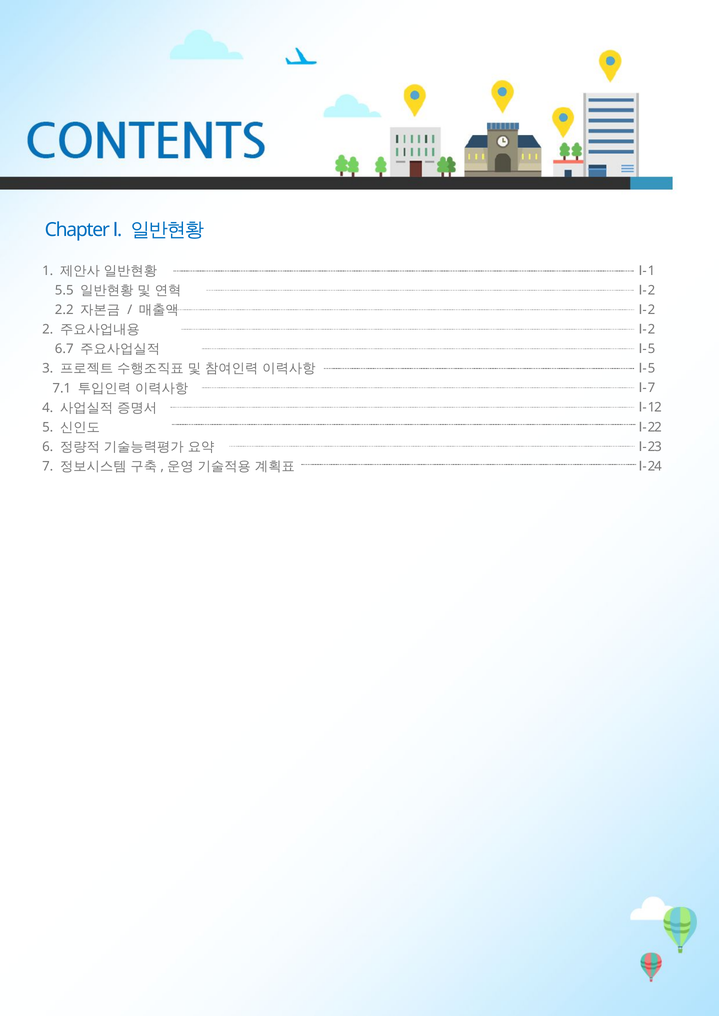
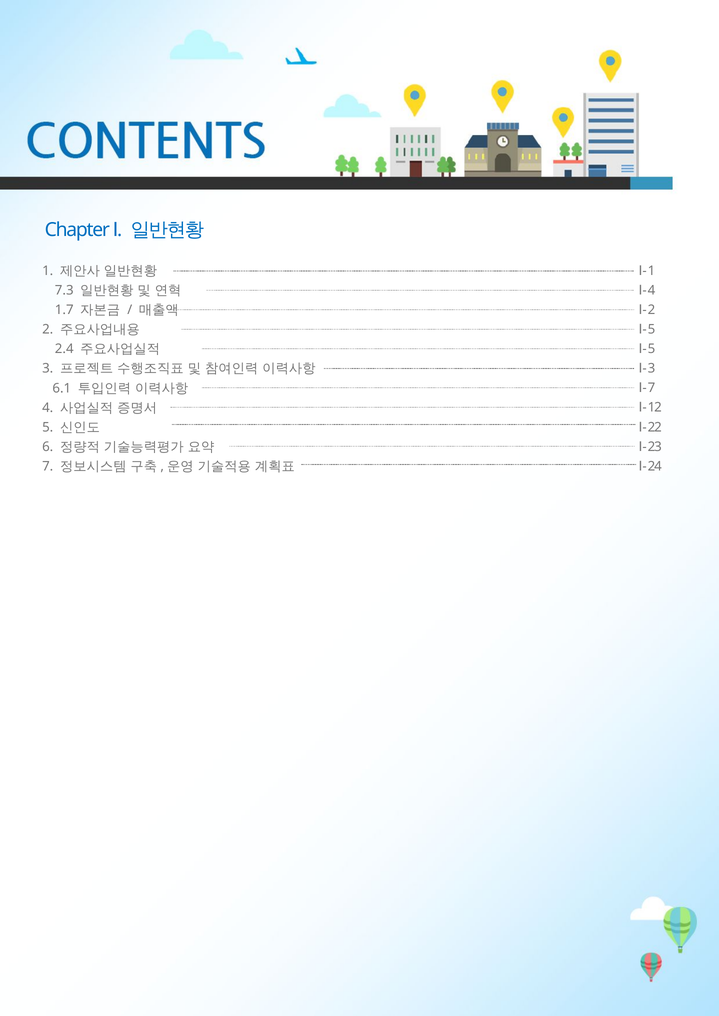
2 at (652, 290): 2 -> 4
5.5: 5.5 -> 7.3
2.2: 2.2 -> 1.7
2 at (652, 330): 2 -> 5
6.7: 6.7 -> 2.4
5 at (652, 369): 5 -> 3
7.1: 7.1 -> 6.1
